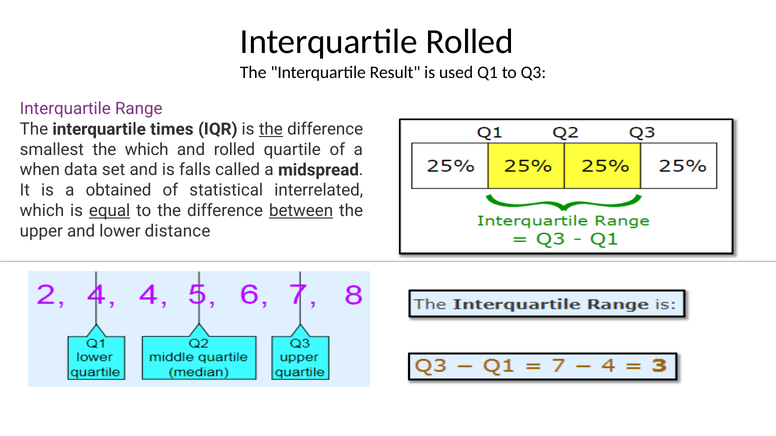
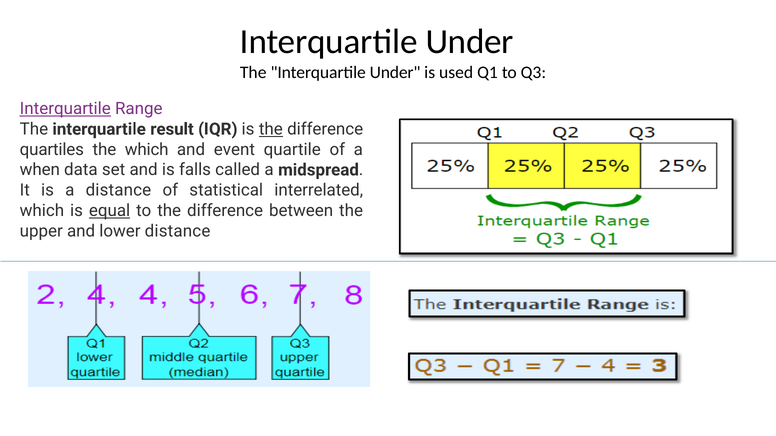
Rolled at (470, 42): Rolled -> Under
The Interquartile Result: Result -> Under
Interquartile at (65, 109) underline: none -> present
times: times -> result
smallest: smallest -> quartiles
and rolled: rolled -> event
a obtained: obtained -> distance
between underline: present -> none
